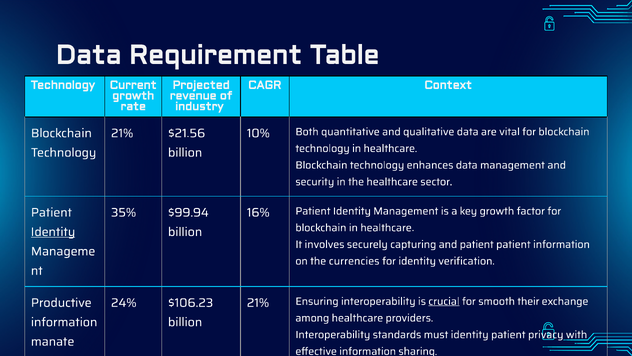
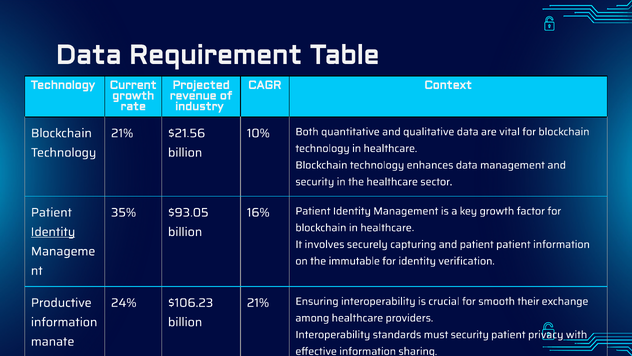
$99.94: $99.94 -> $93.05
currencies: currencies -> immutable
crucial underline: present -> none
must identity: identity -> security
